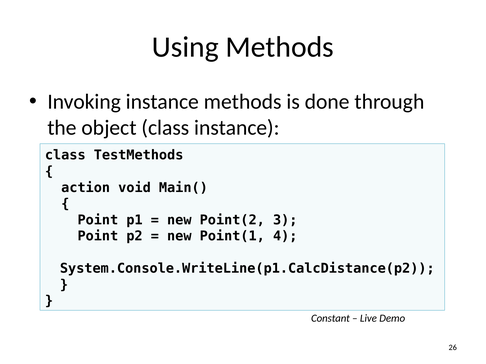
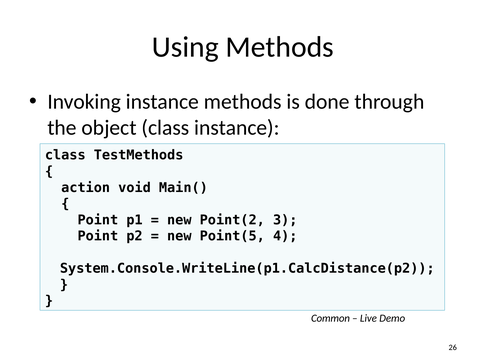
Point(1: Point(1 -> Point(5
Constant: Constant -> Common
